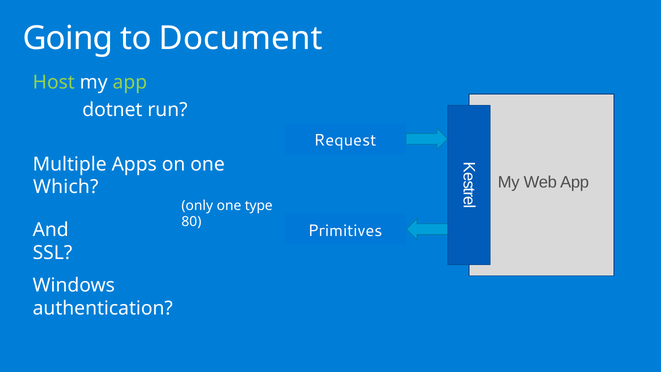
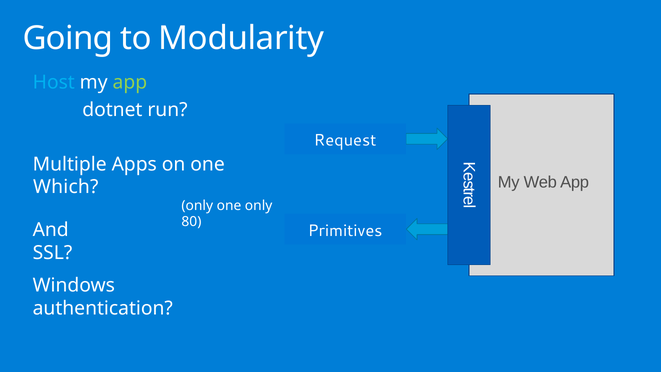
Document: Document -> Modularity
Host colour: light green -> light blue
one type: type -> only
